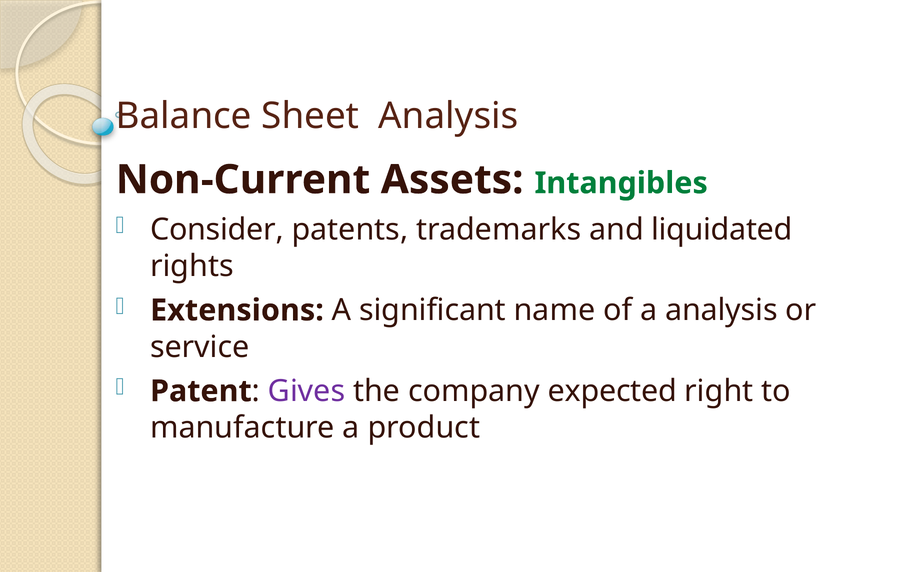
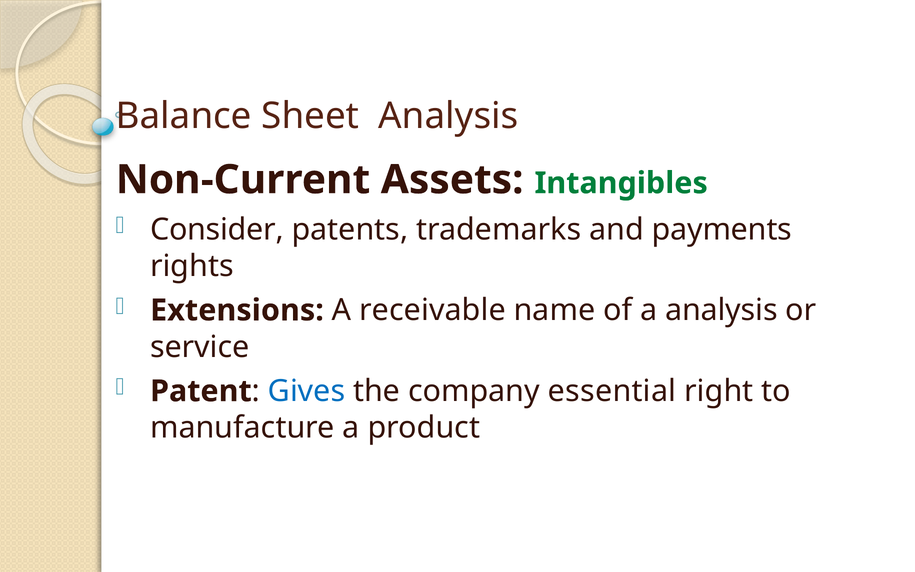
liquidated: liquidated -> payments
significant: significant -> receivable
Gives colour: purple -> blue
expected: expected -> essential
